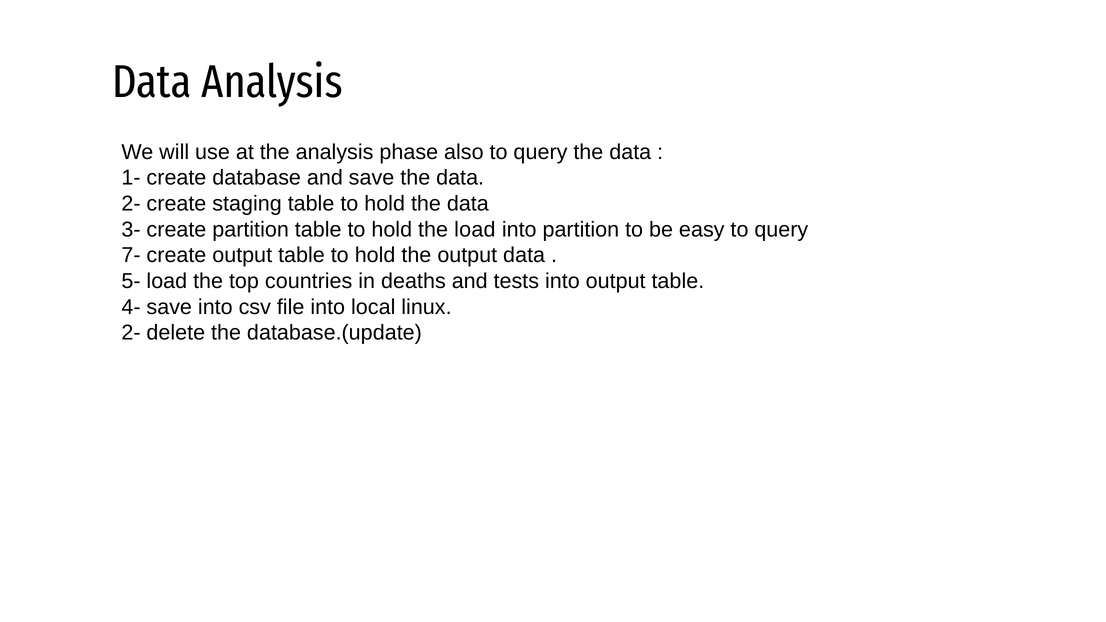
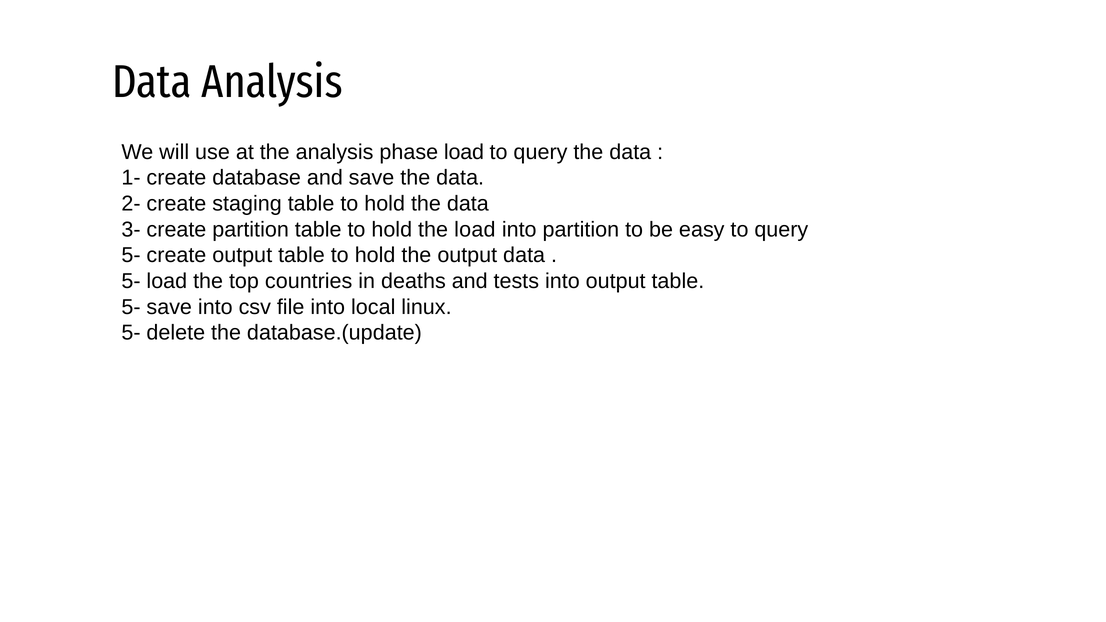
phase also: also -> load
7- at (131, 255): 7- -> 5-
4- at (131, 307): 4- -> 5-
2- at (131, 333): 2- -> 5-
